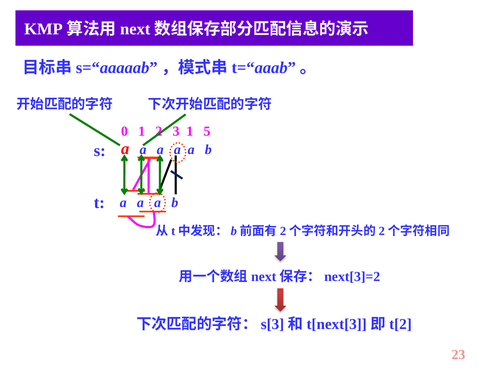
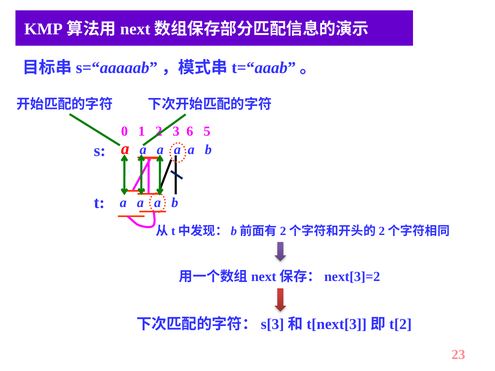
1 at (190, 132): 1 -> 6
